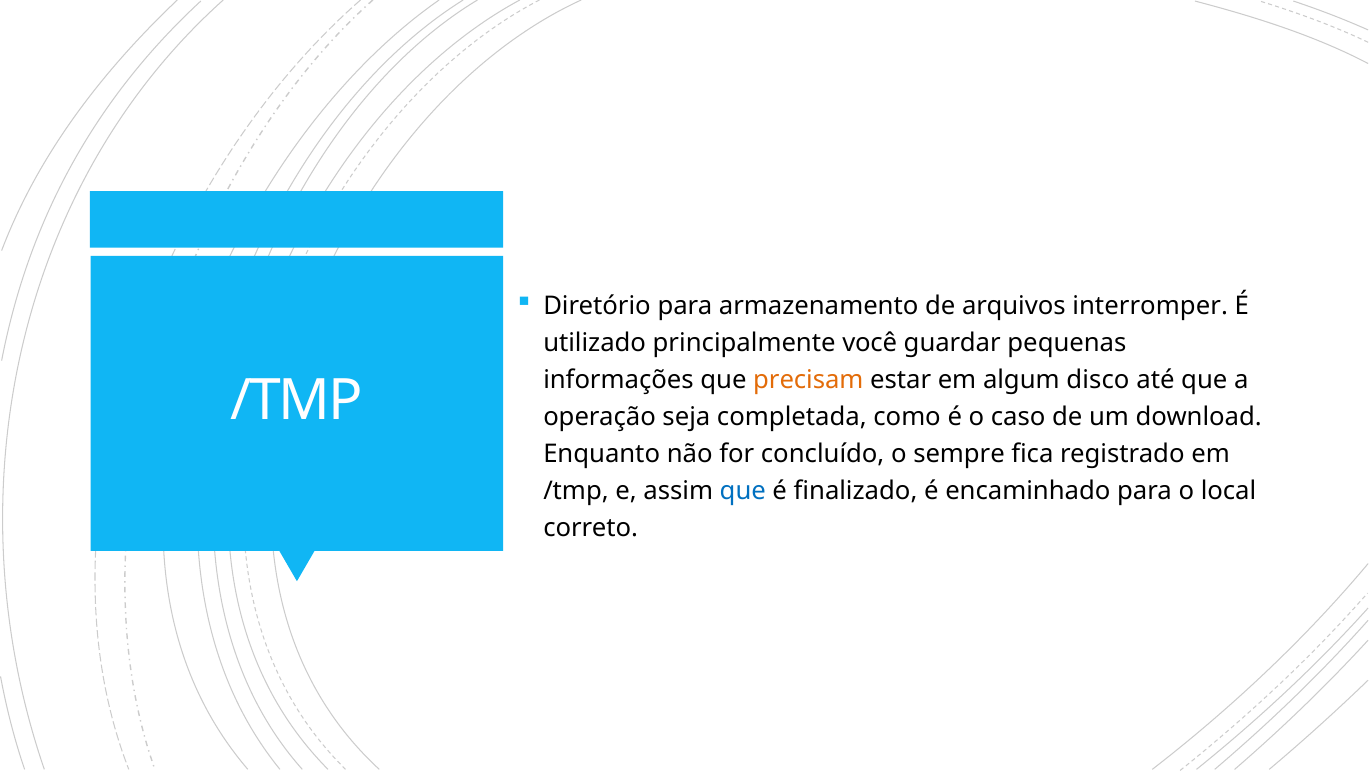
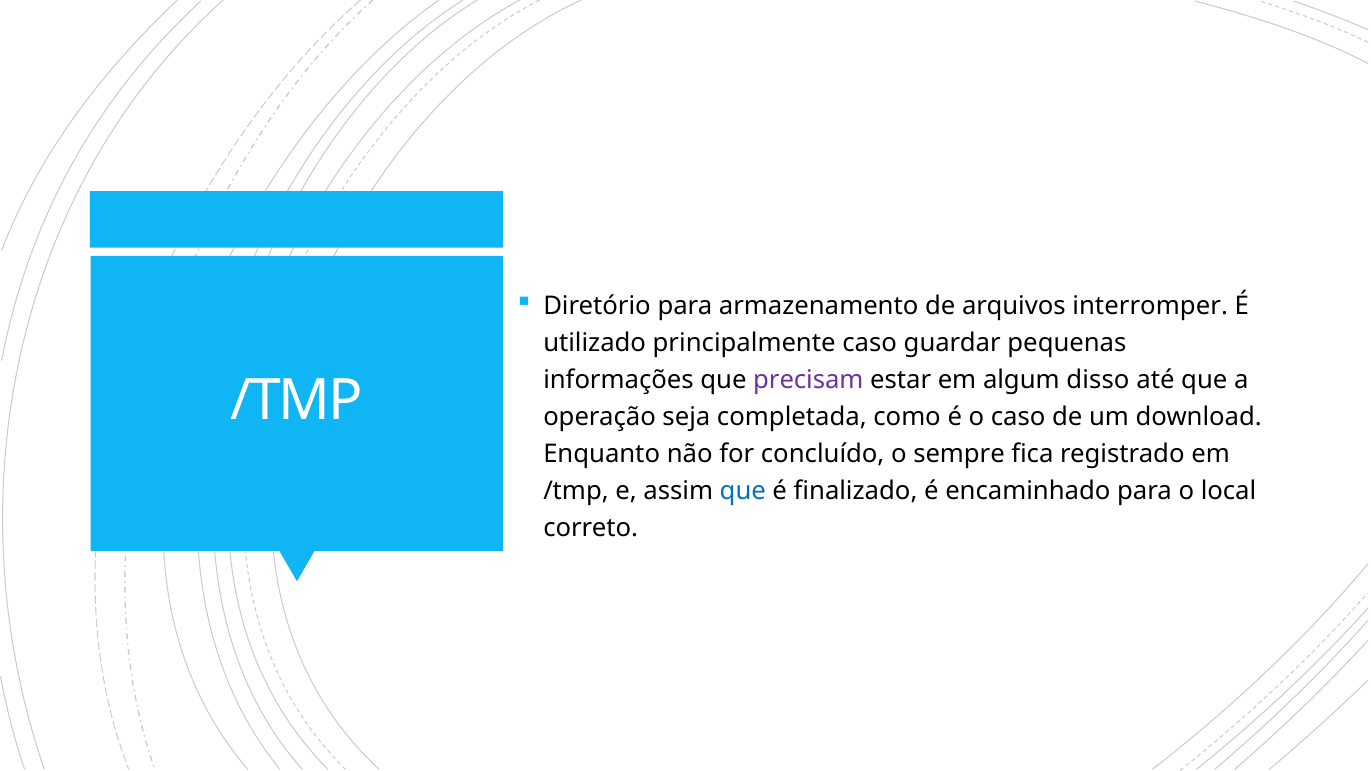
principalmente você: você -> caso
precisam colour: orange -> purple
disco: disco -> disso
